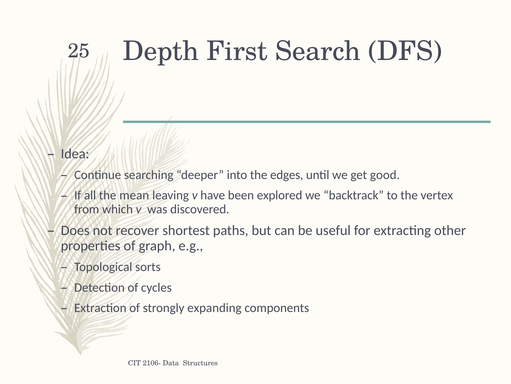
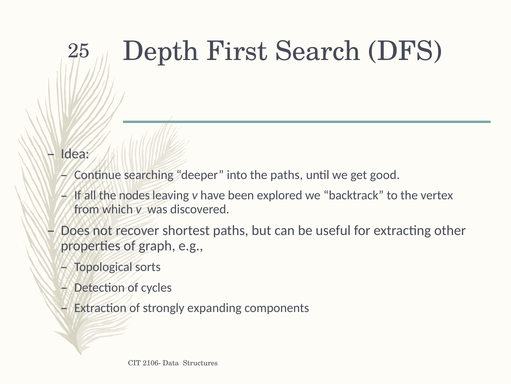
the edges: edges -> paths
mean: mean -> nodes
